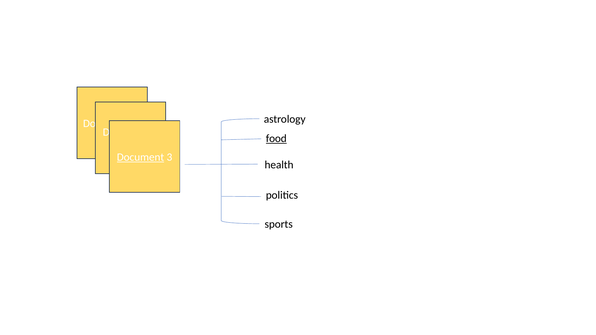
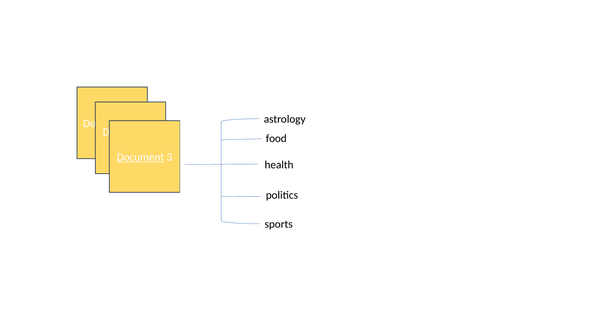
food underline: present -> none
